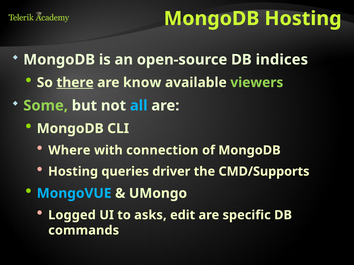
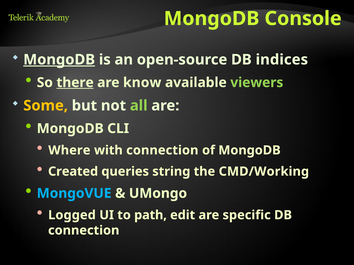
MongoDB Hosting: Hosting -> Console
MongoDB at (59, 60) underline: none -> present
Some colour: light green -> yellow
all colour: light blue -> light green
Hosting at (73, 172): Hosting -> Created
driver: driver -> string
CMD/Supports: CMD/Supports -> CMD/Working
asks: asks -> path
commands at (84, 231): commands -> connection
